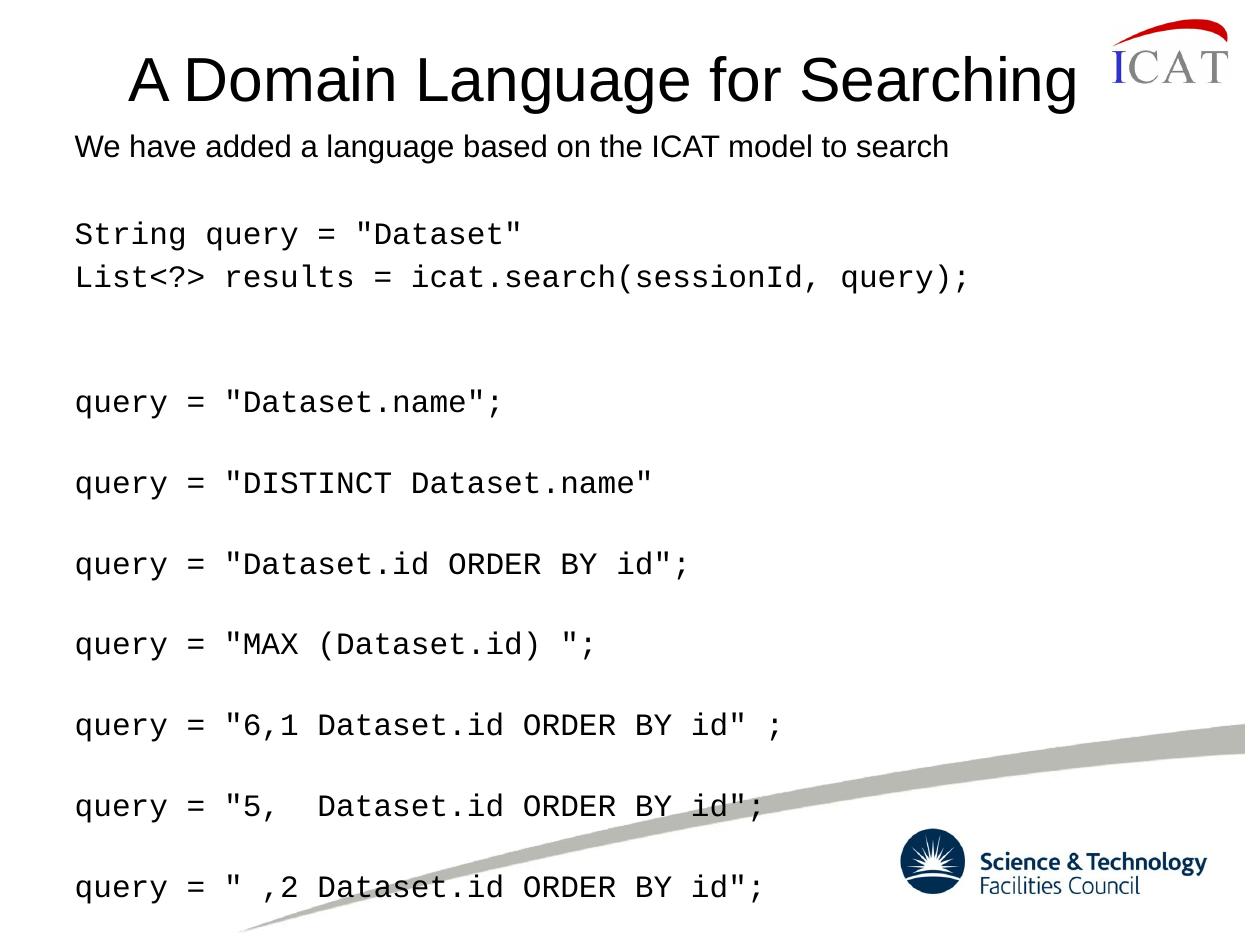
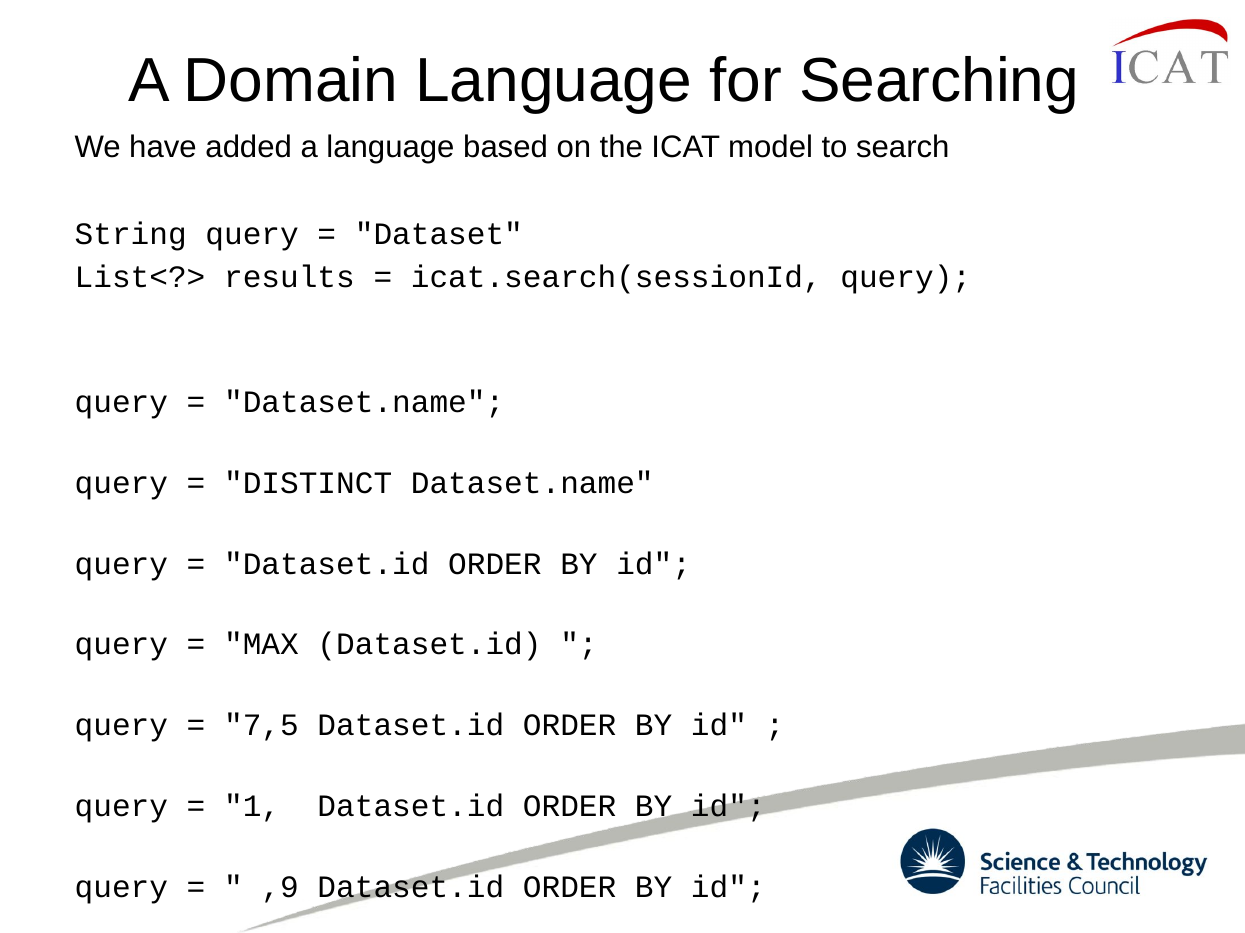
6,1: 6,1 -> 7,5
5: 5 -> 1
,2: ,2 -> ,9
